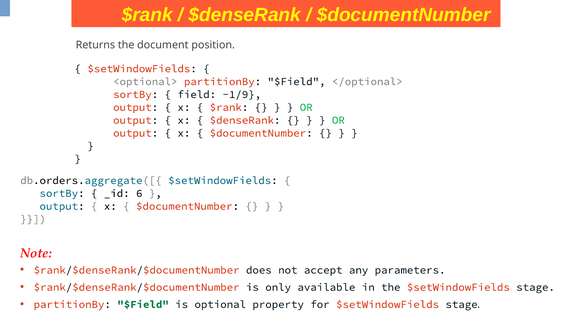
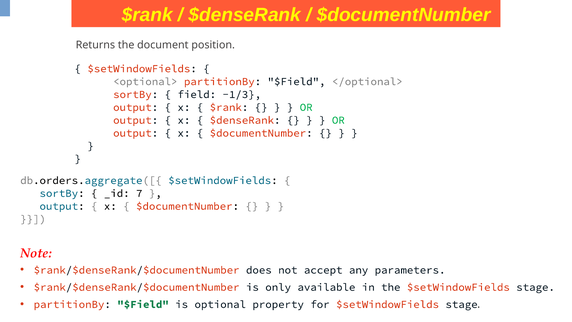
-1/9: -1/9 -> -1/3
6: 6 -> 7
